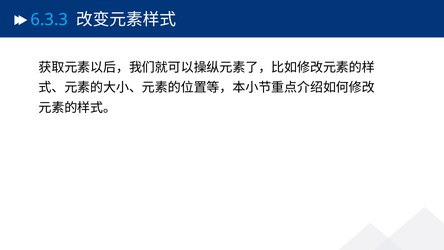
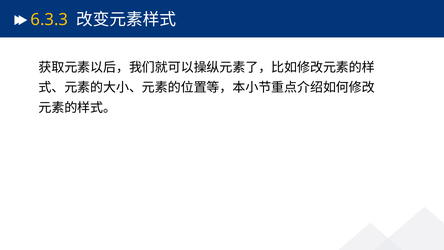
6.3.3 colour: light blue -> yellow
